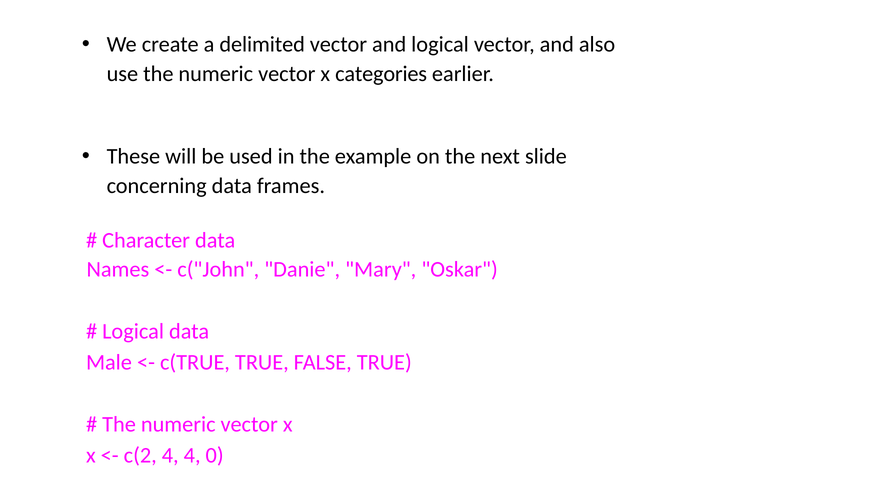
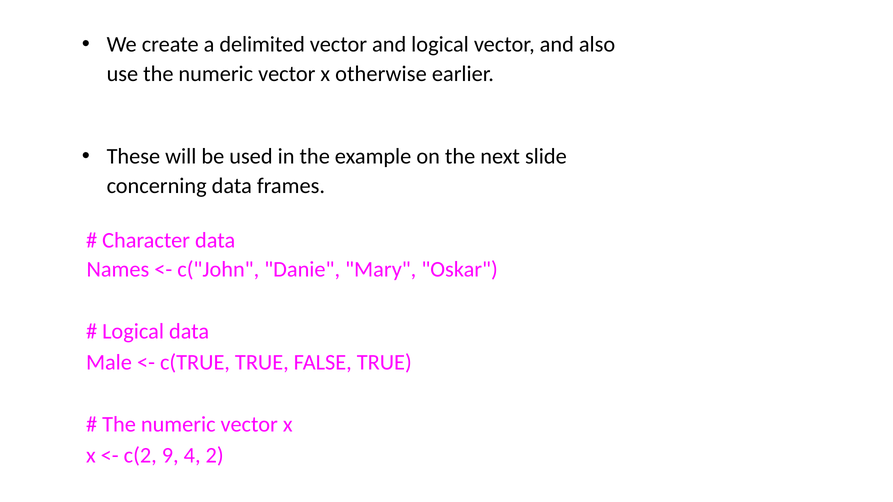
categories: categories -> otherwise
c(2 4: 4 -> 9
0: 0 -> 2
